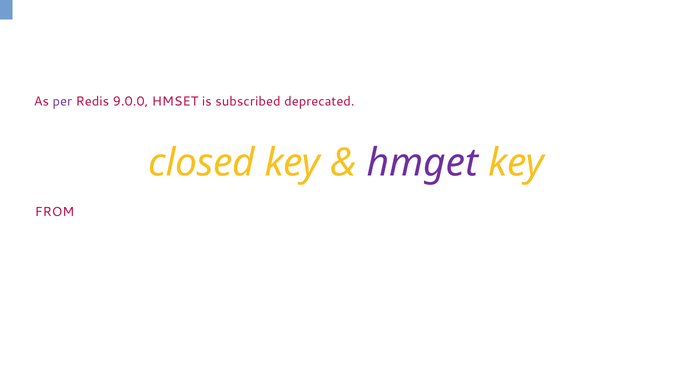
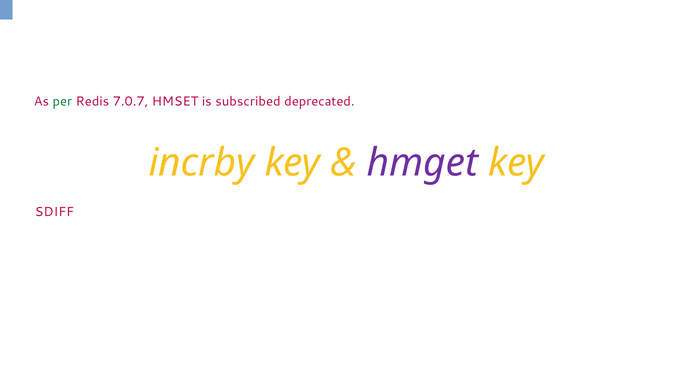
per colour: purple -> green
9.0.0: 9.0.0 -> 7.0.7
closed: closed -> incrby
FROM: FROM -> SDIFF
